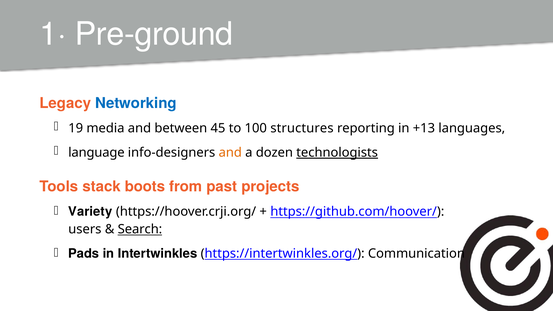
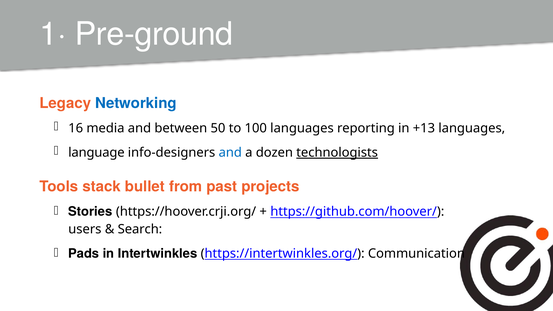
19: 19 -> 16
45: 45 -> 50
100 structures: structures -> languages
and at (230, 153) colour: orange -> blue
boots: boots -> bullet
Variety: Variety -> Stories
Search underline: present -> none
